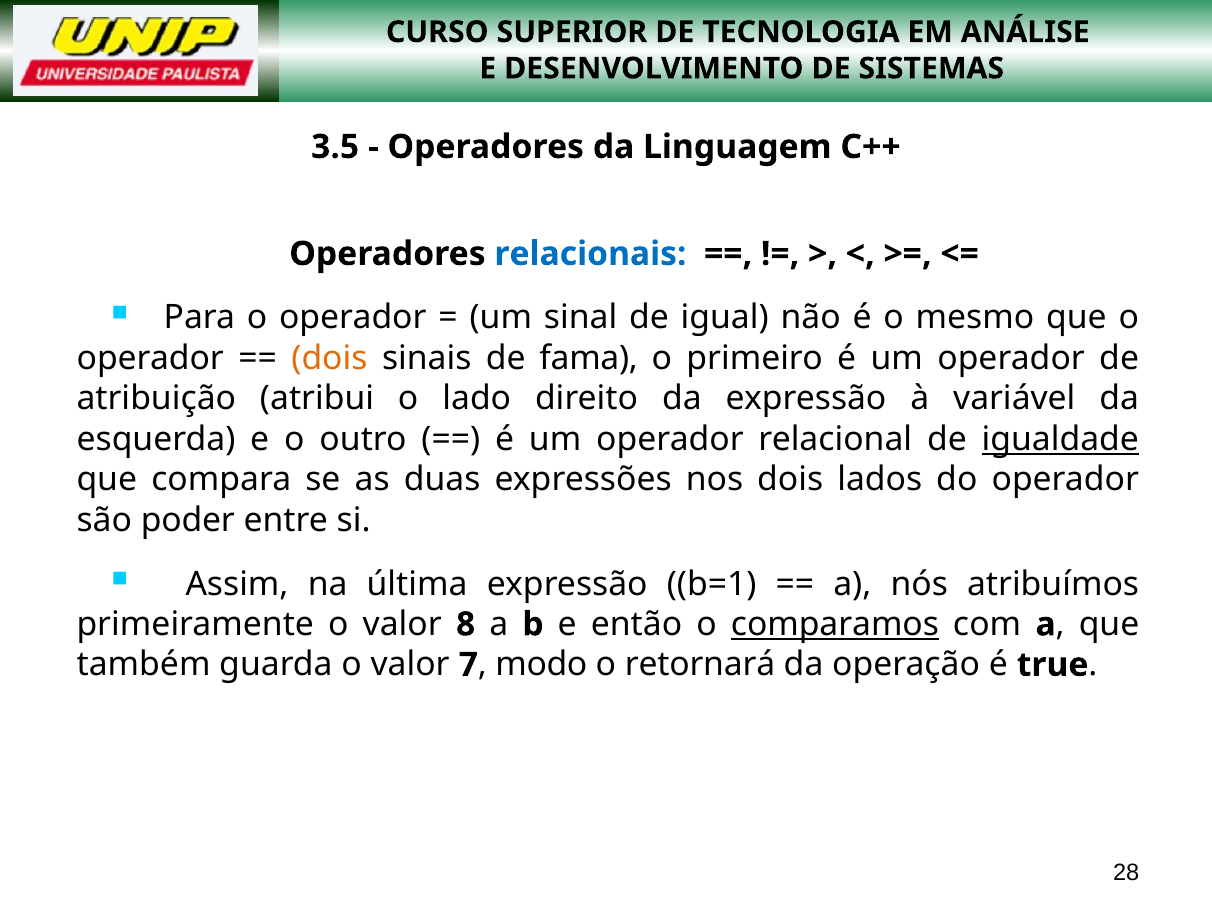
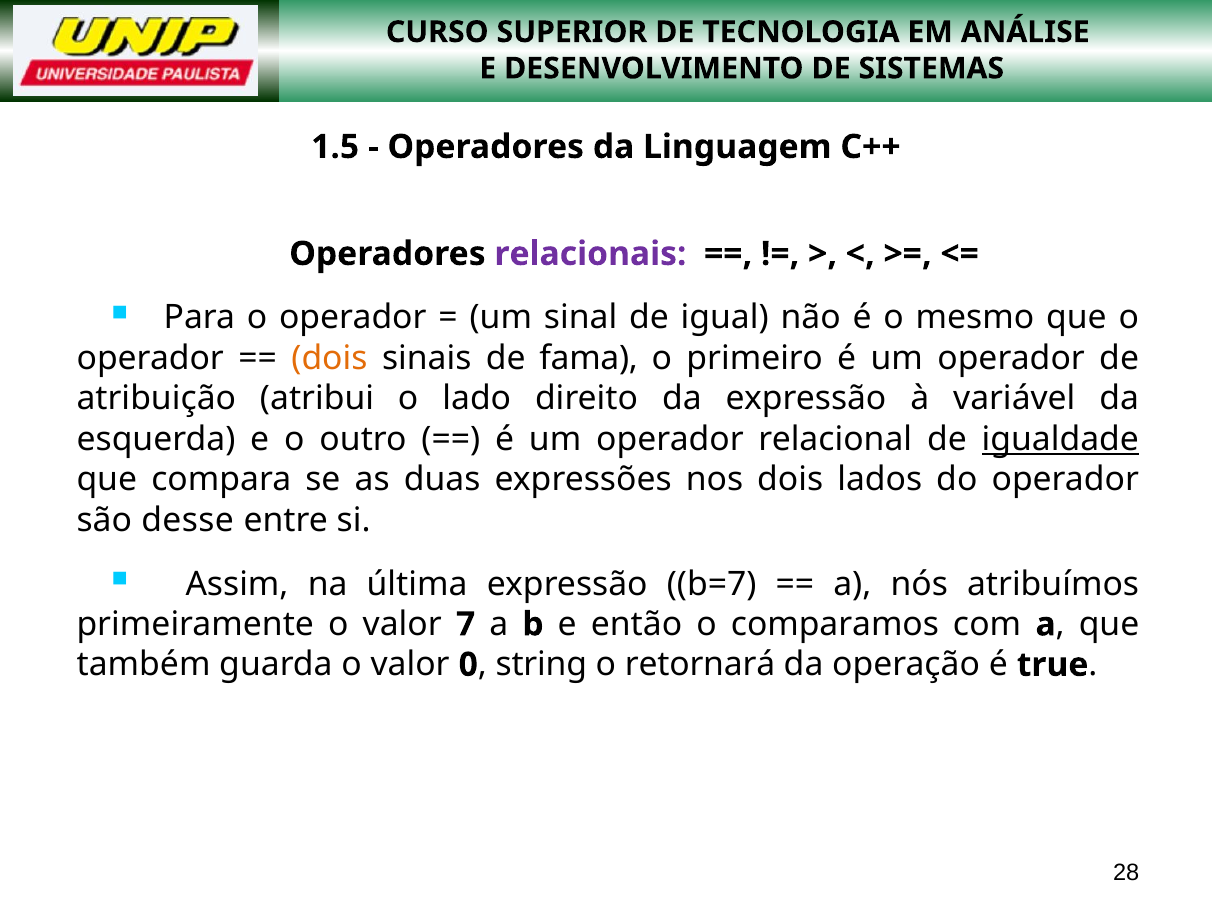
3.5: 3.5 -> 1.5
relacionais colour: blue -> purple
poder: poder -> desse
b=1: b=1 -> b=7
8: 8 -> 7
comparamos underline: present -> none
7: 7 -> 0
modo: modo -> string
